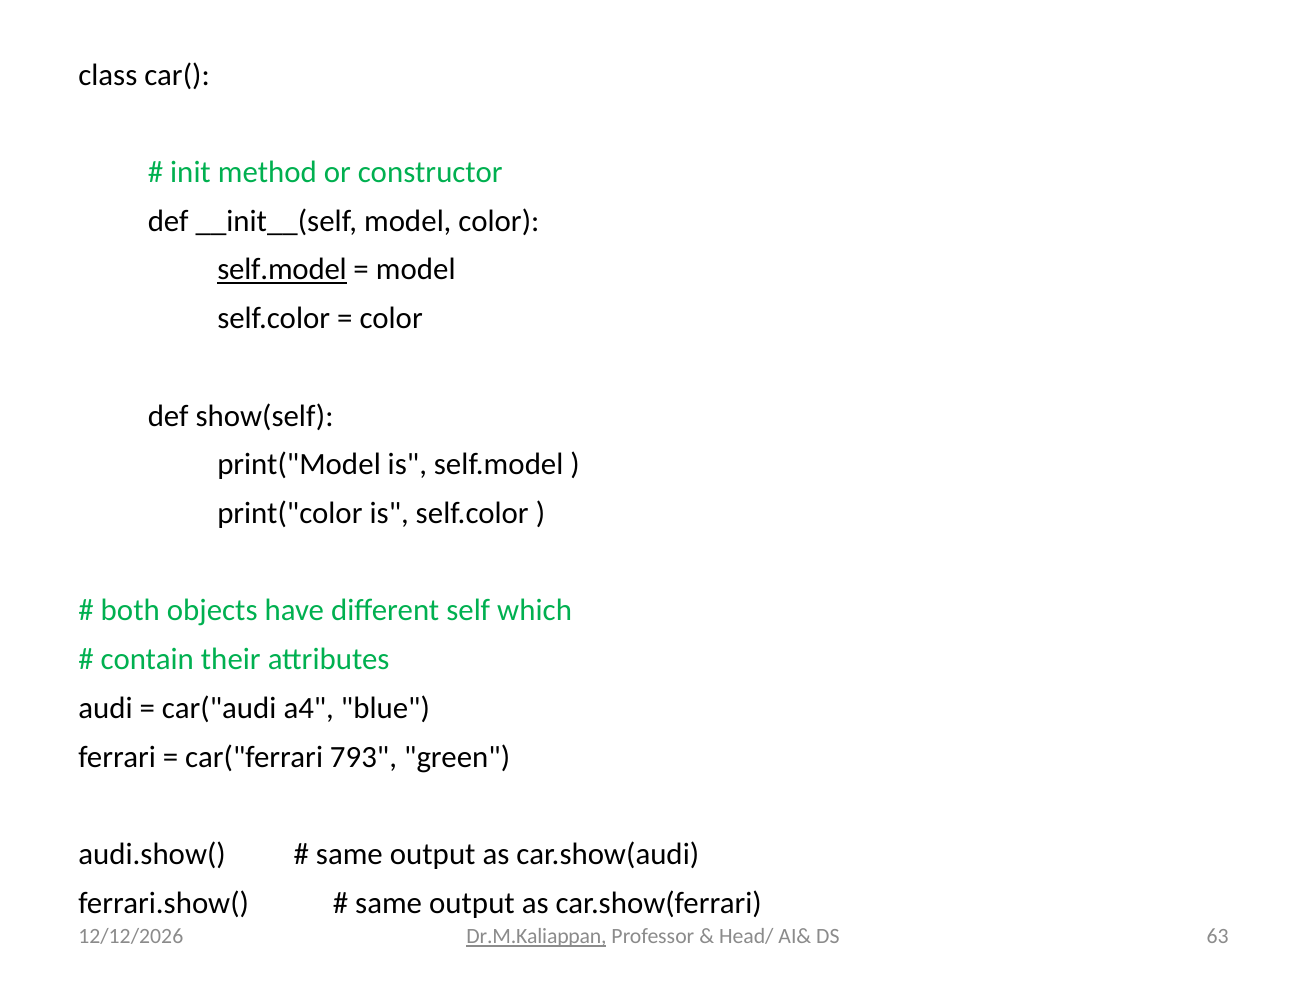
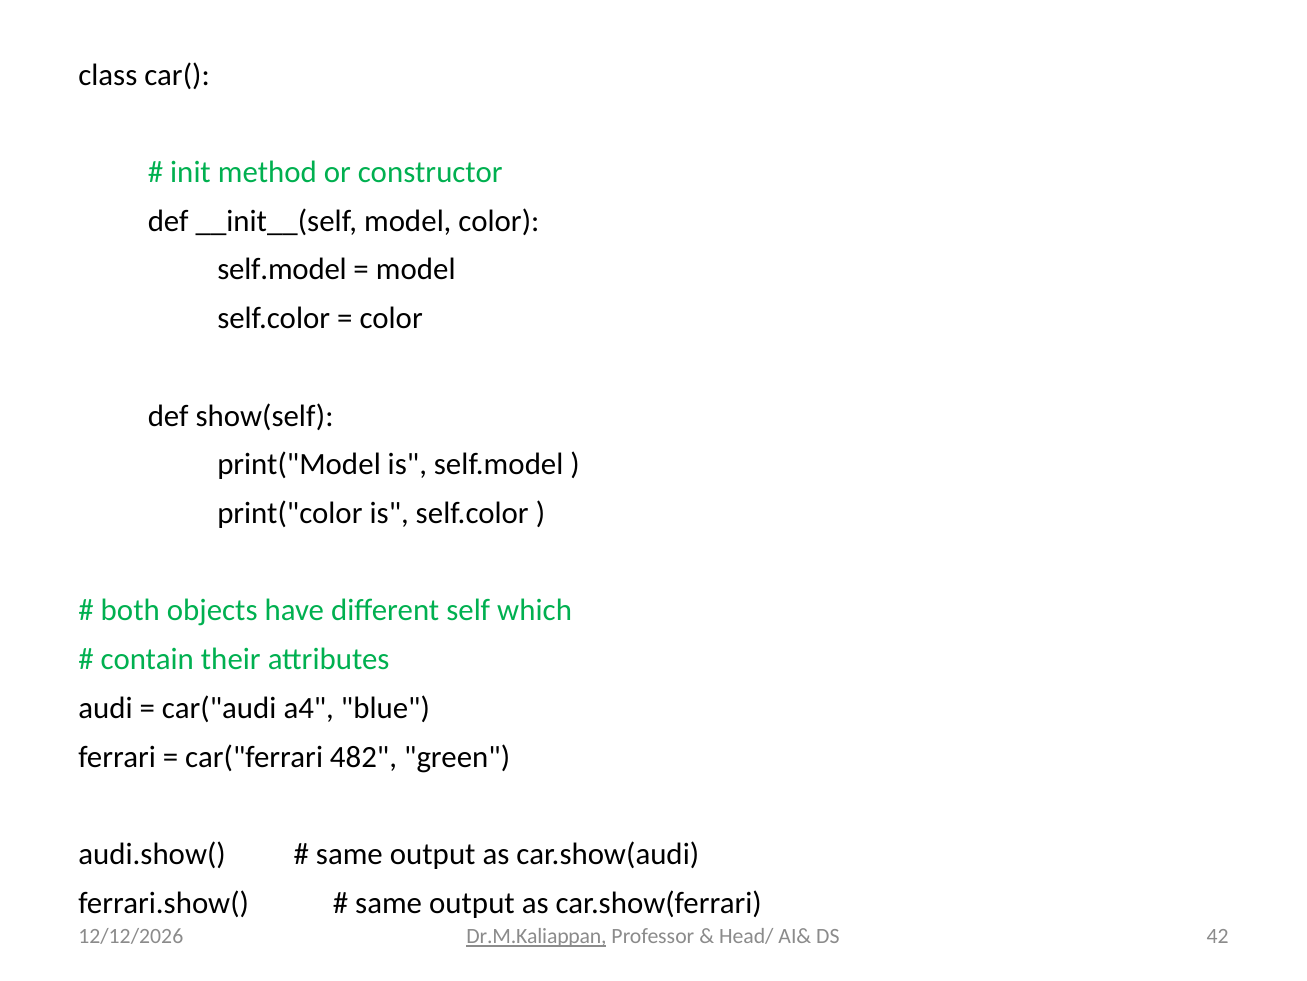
self.model at (282, 269) underline: present -> none
793: 793 -> 482
63: 63 -> 42
